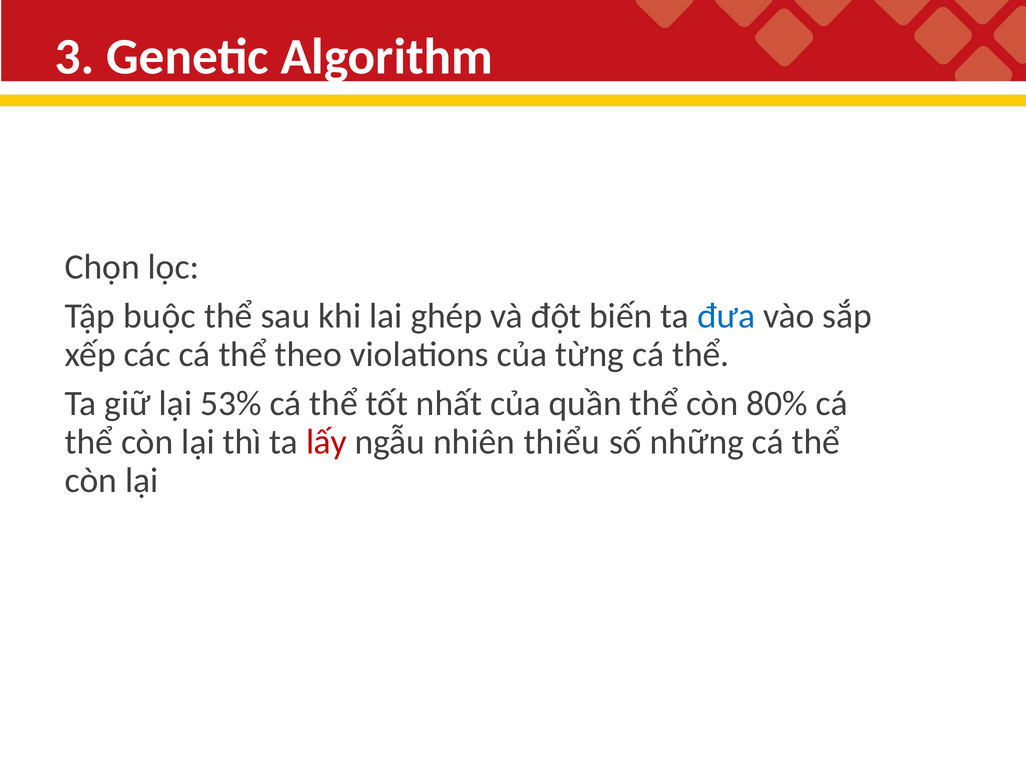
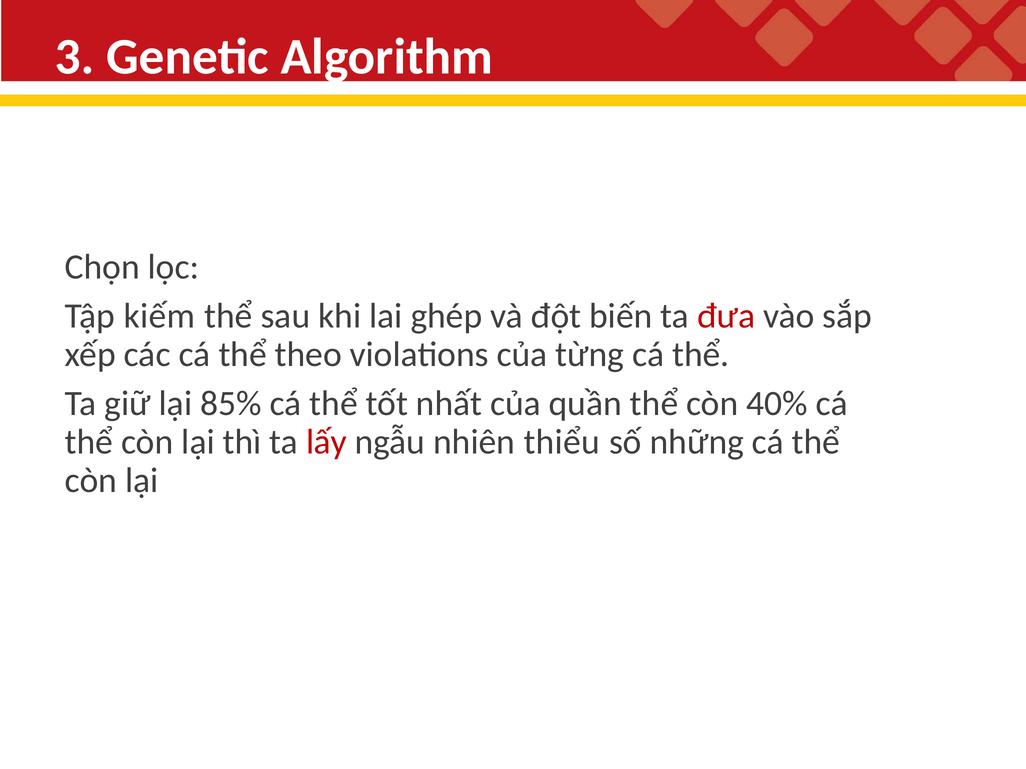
buộc: buộc -> kiếm
đưa colour: blue -> red
53%: 53% -> 85%
80%: 80% -> 40%
